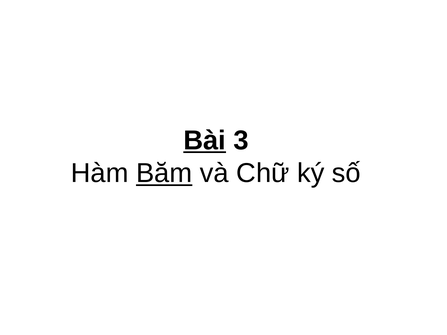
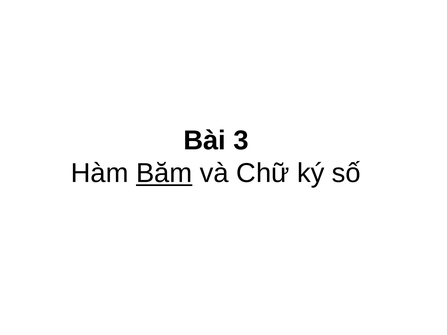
Bài underline: present -> none
